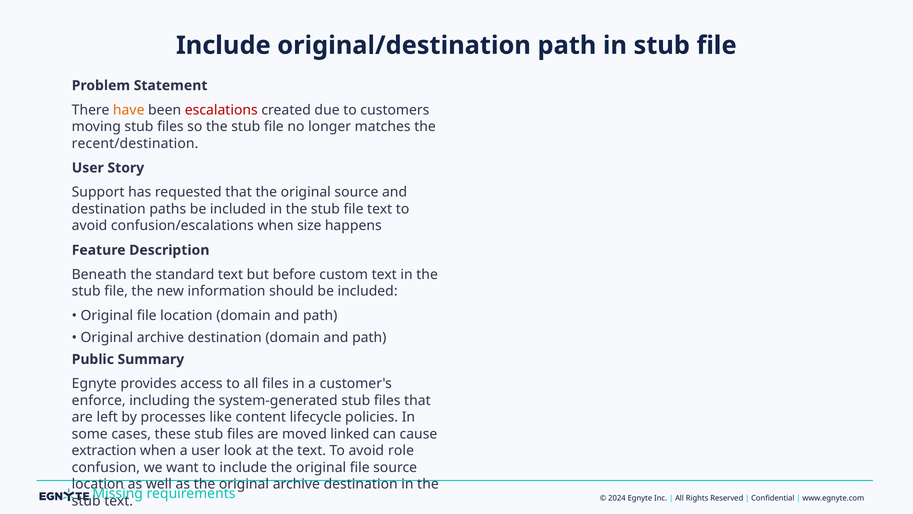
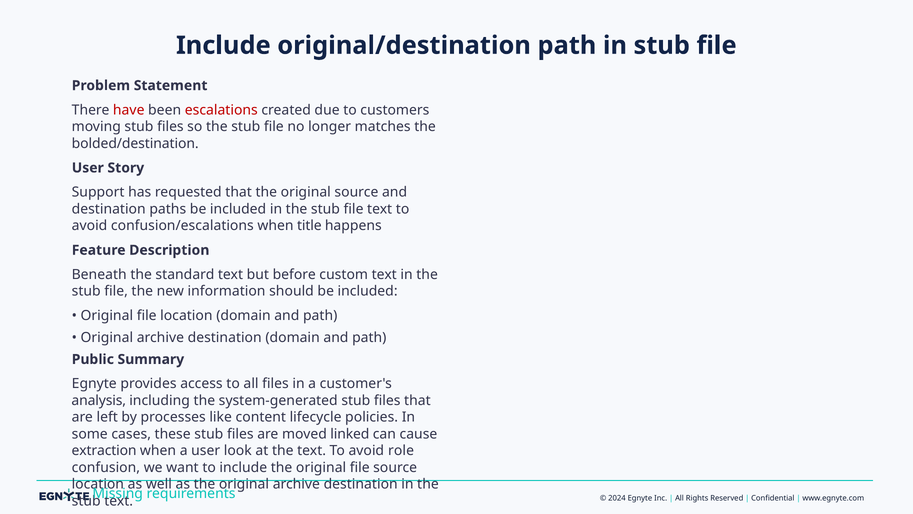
have colour: orange -> red
recent/destination: recent/destination -> bolded/destination
size: size -> title
enforce: enforce -> analysis
